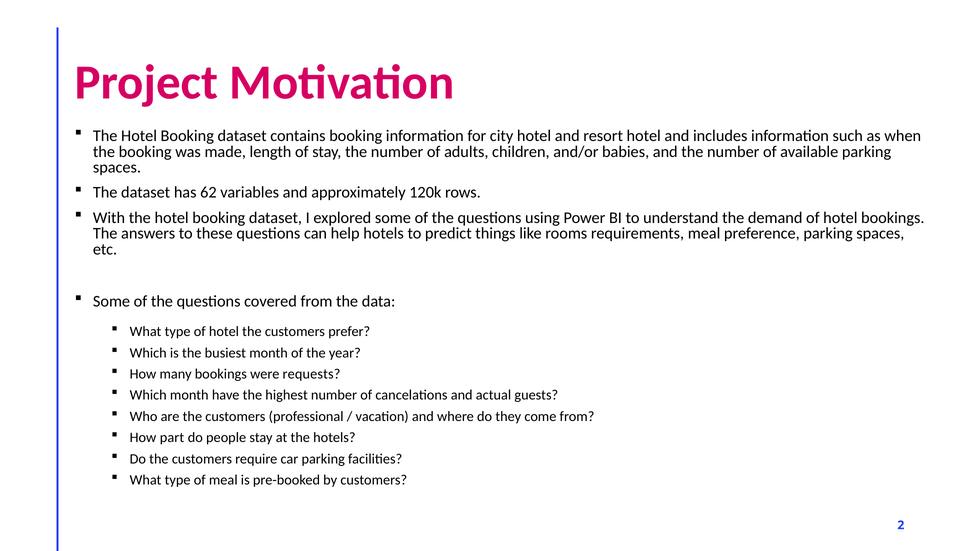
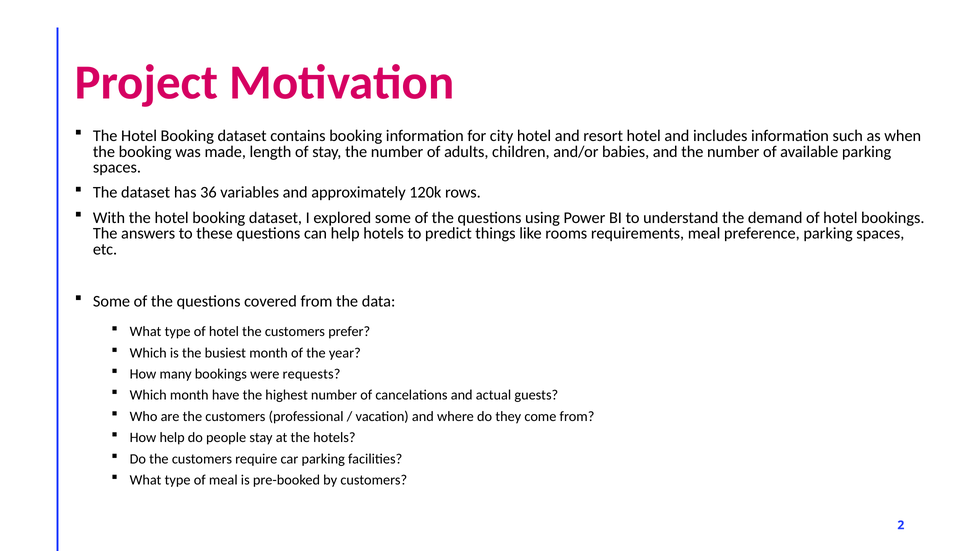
62: 62 -> 36
How part: part -> help
